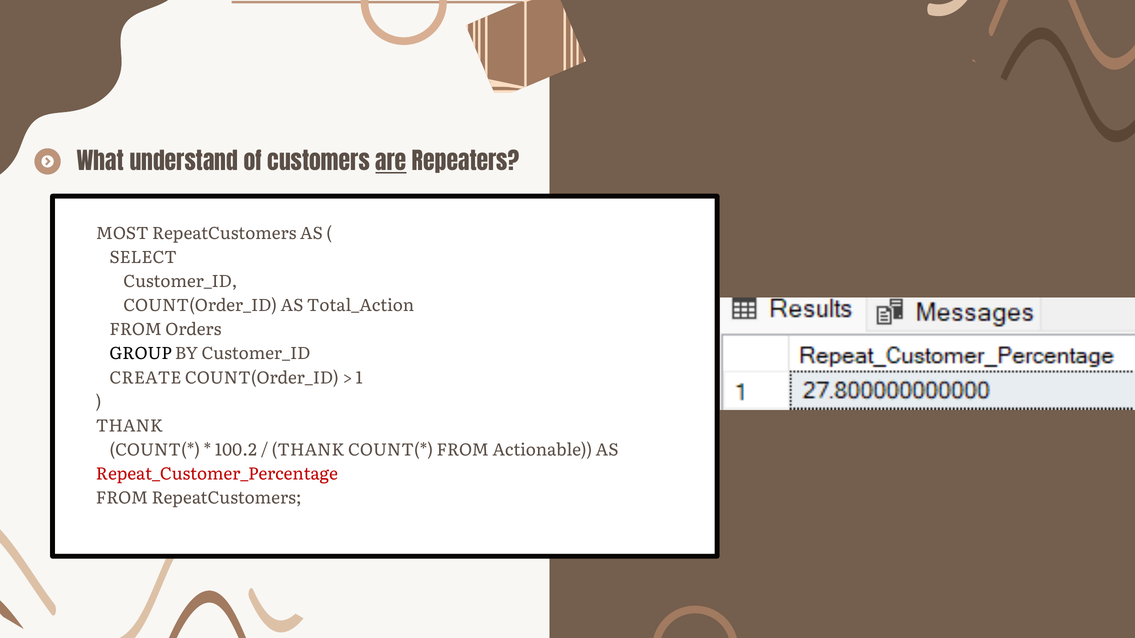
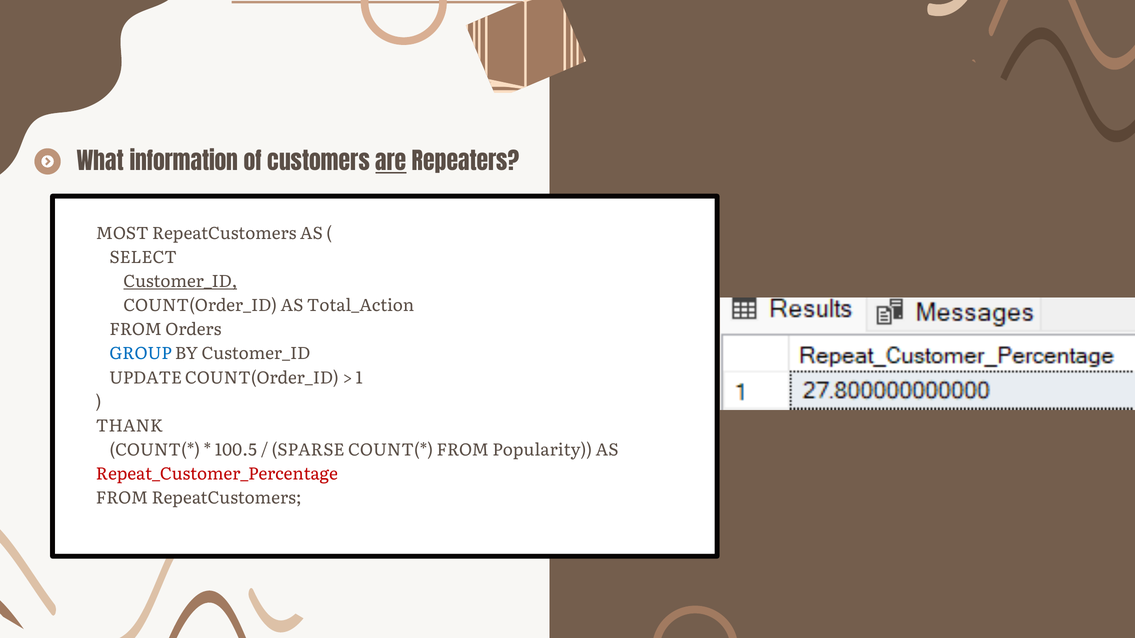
understand: understand -> information
Customer_ID at (180, 282) underline: none -> present
GROUP colour: black -> blue
CREATE: CREATE -> UPDATE
100.2: 100.2 -> 100.5
THANK at (308, 450): THANK -> SPARSE
Actionable: Actionable -> Popularity
